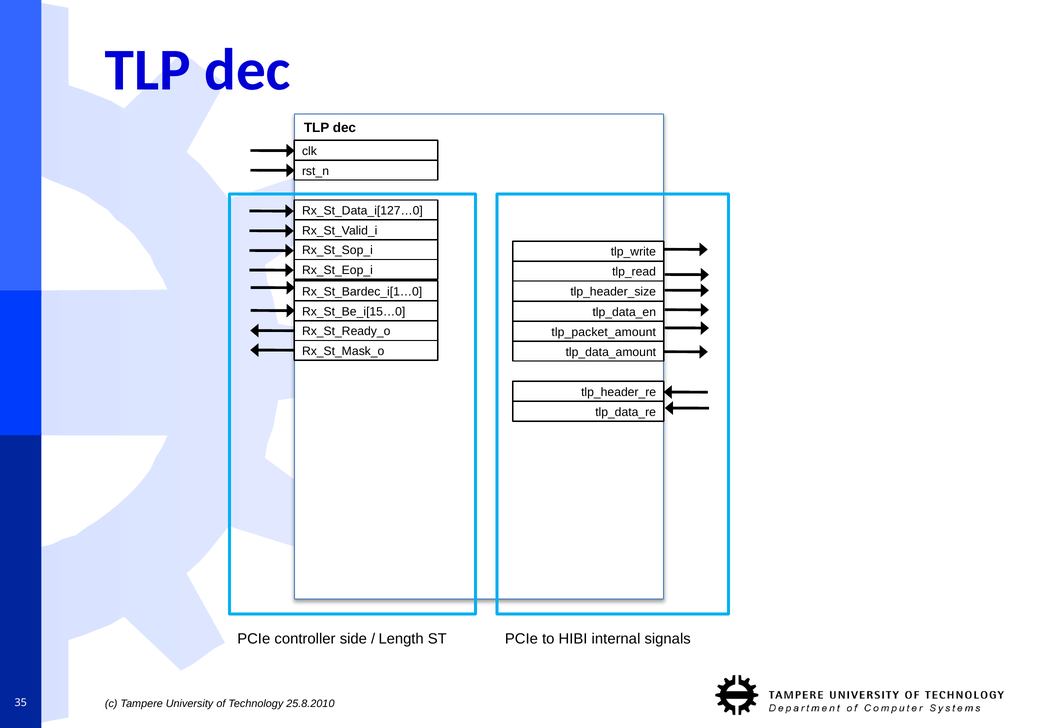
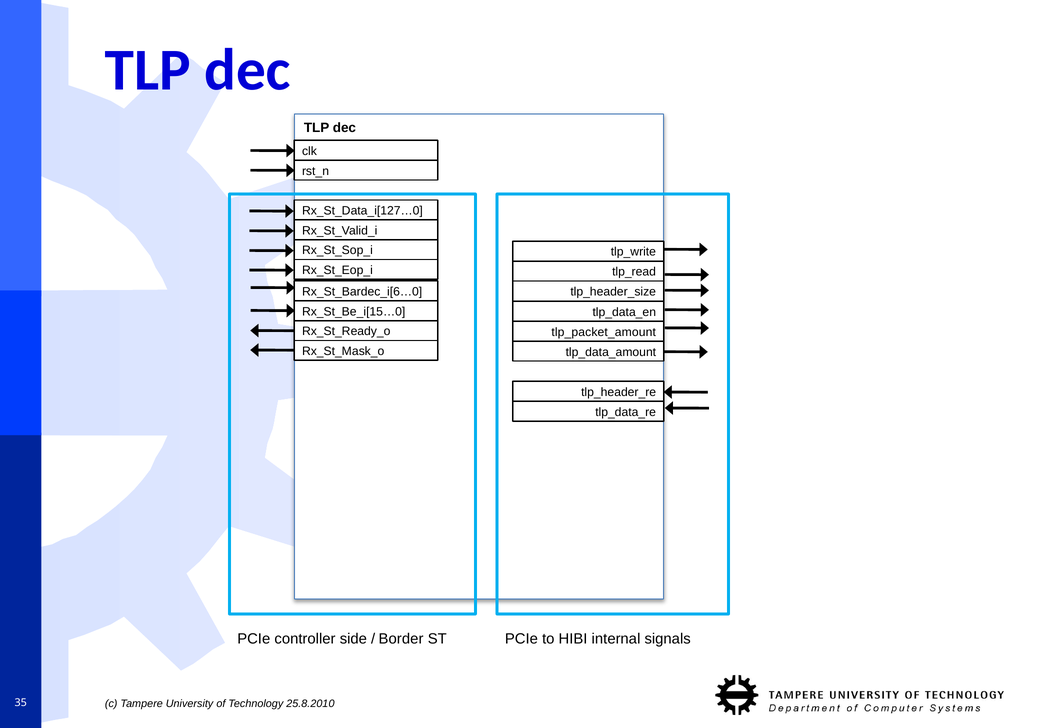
Rx_St_Bardec_i[1…0: Rx_St_Bardec_i[1…0 -> Rx_St_Bardec_i[6…0
Length: Length -> Border
